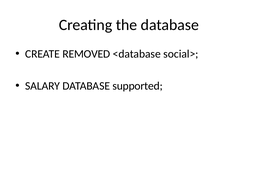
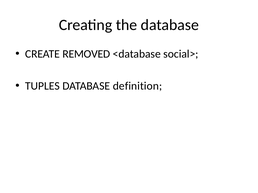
SALARY: SALARY -> TUPLES
supported: supported -> definition
